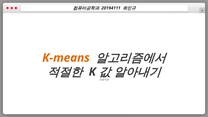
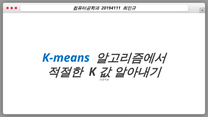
K-means colour: orange -> blue
